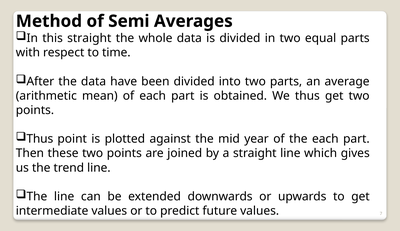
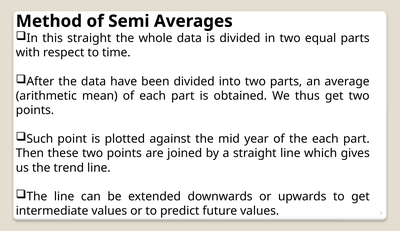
Thus at (40, 139): Thus -> Such
